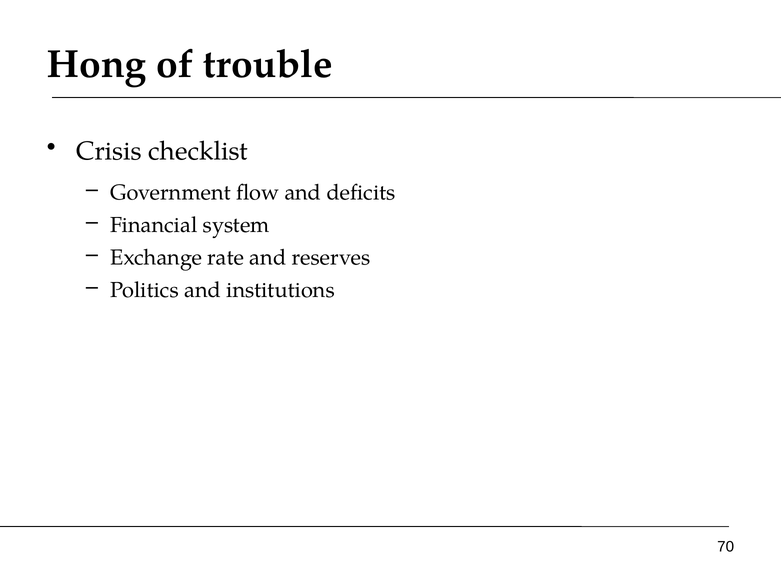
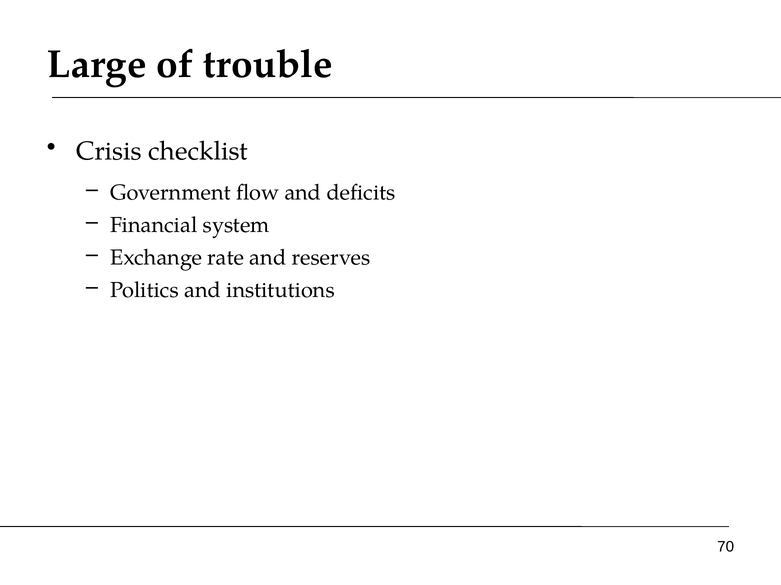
Hong: Hong -> Large
